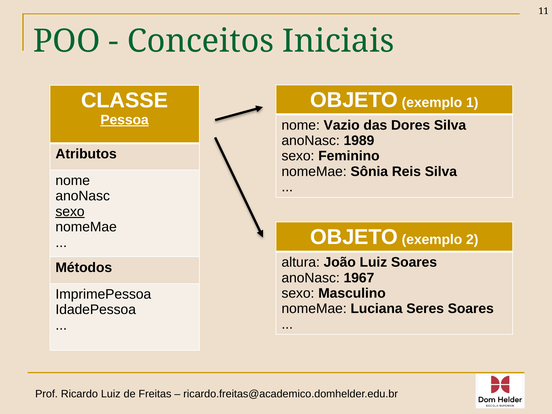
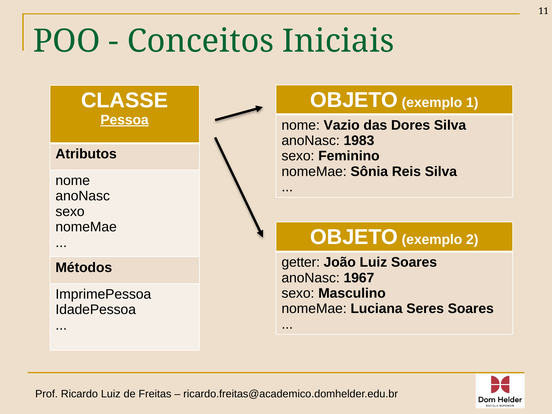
1989: 1989 -> 1983
sexo at (70, 212) underline: present -> none
altura: altura -> getter
